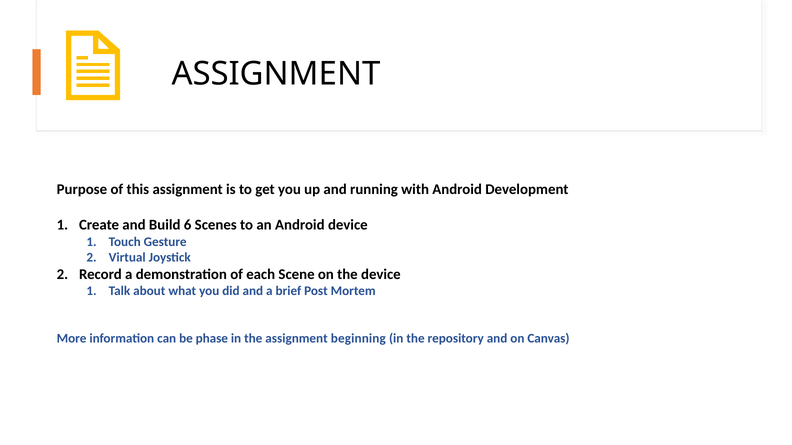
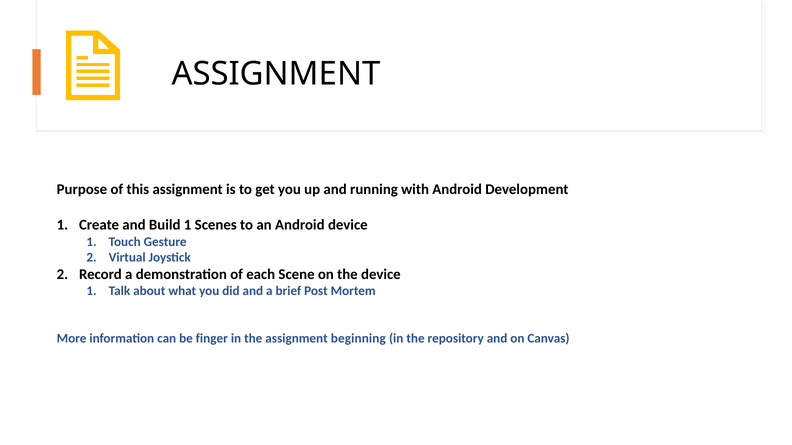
Build 6: 6 -> 1
phase: phase -> finger
